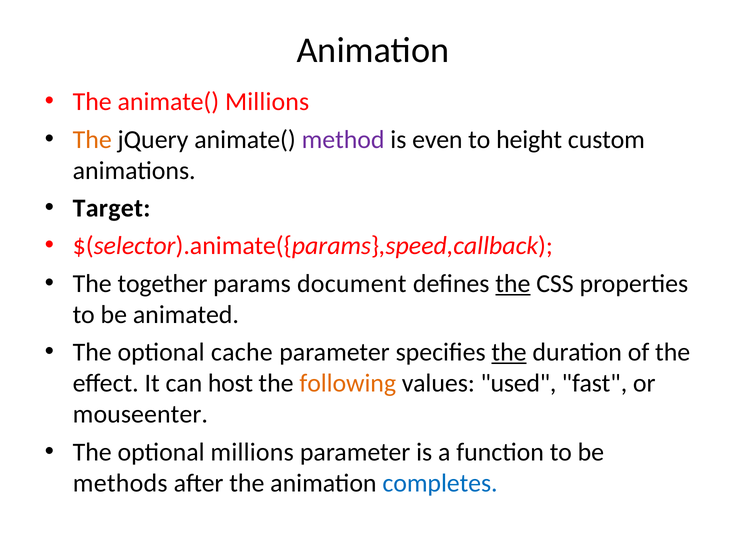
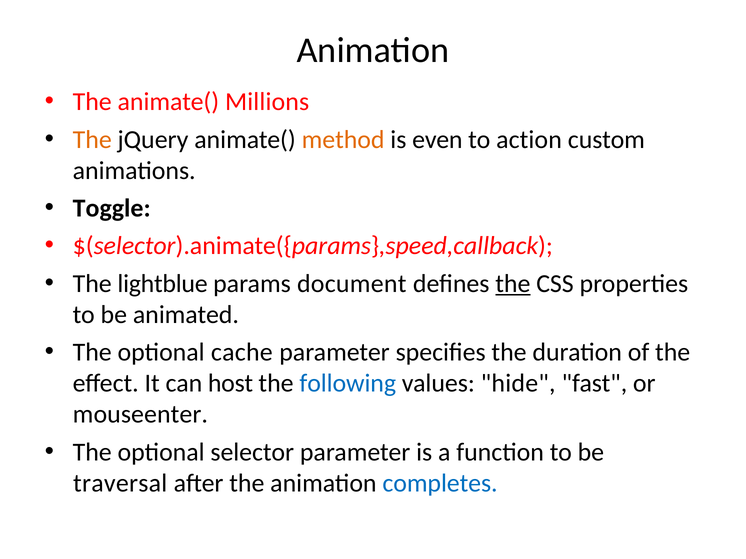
method colour: purple -> orange
height: height -> action
Target: Target -> Toggle
together: together -> lightblue
the at (509, 353) underline: present -> none
following colour: orange -> blue
used: used -> hide
optional millions: millions -> selector
methods: methods -> traversal
